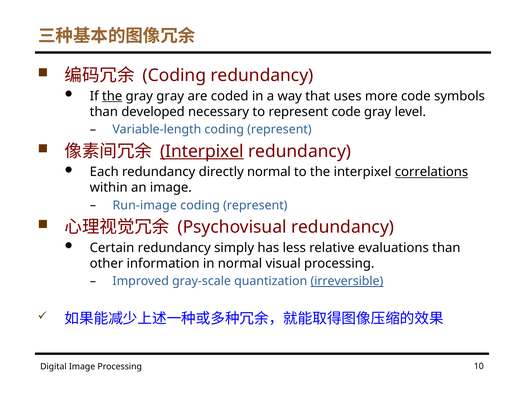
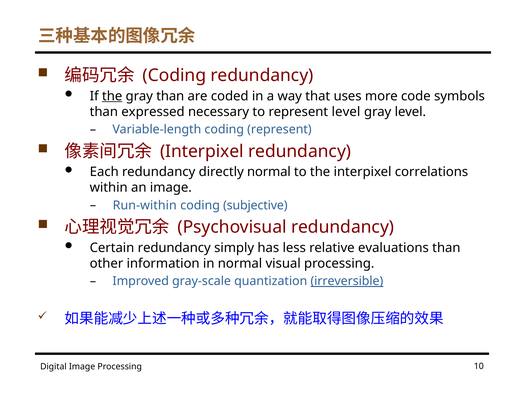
gray gray: gray -> than
developed: developed -> expressed
represent code: code -> level
Interpixel at (202, 151) underline: present -> none
correlations underline: present -> none
Run-image: Run-image -> Run-within
represent at (255, 205): represent -> subjective
